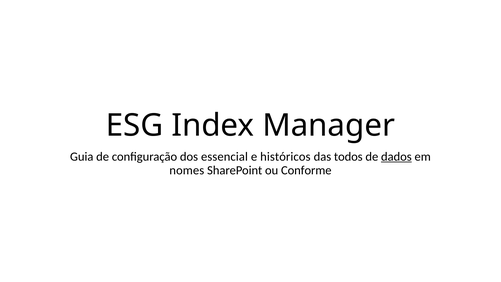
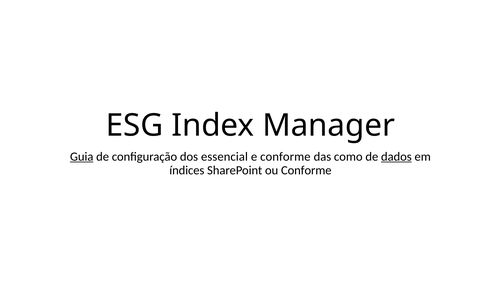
Guia underline: none -> present
e históricos: históricos -> conforme
todos: todos -> como
nomes: nomes -> índices
